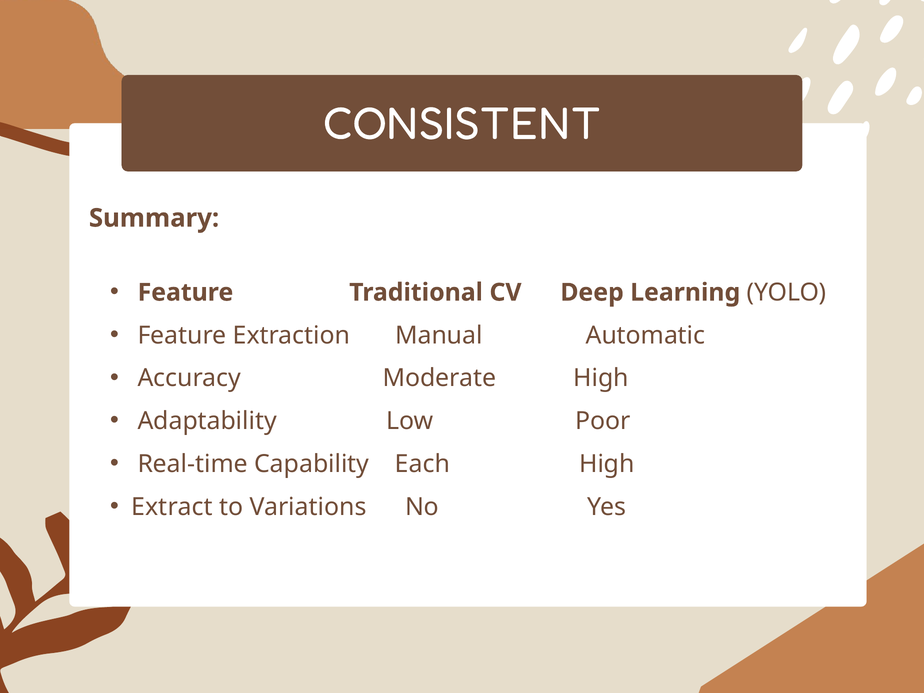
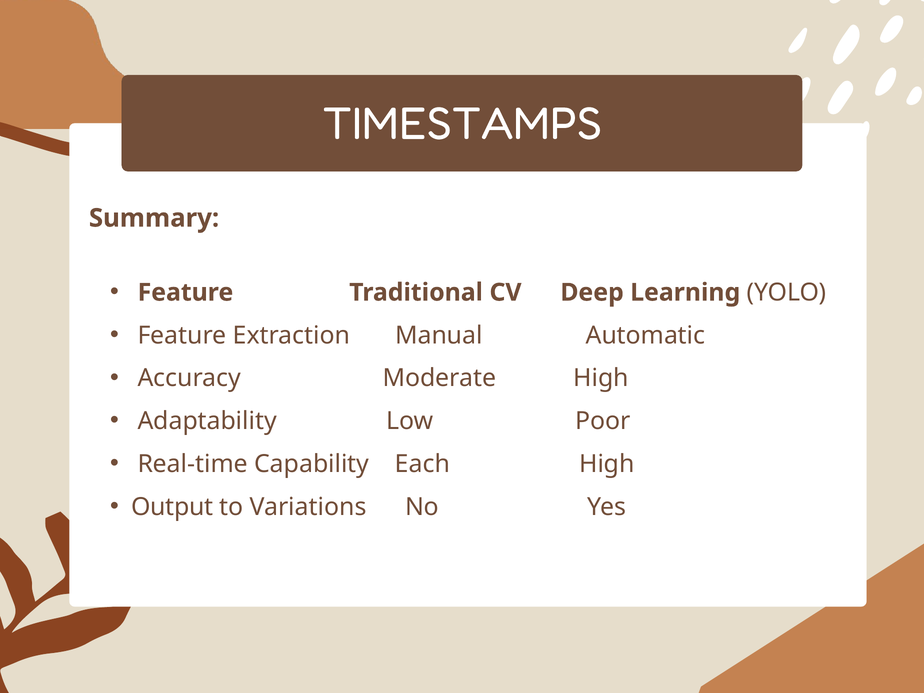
CONSISTENT: CONSISTENT -> TIMESTAMPS
Extract: Extract -> Output
